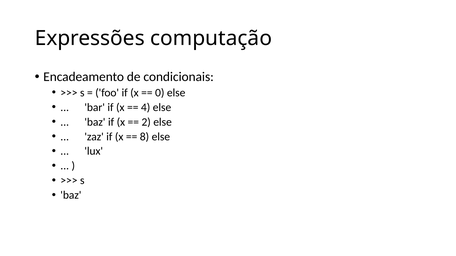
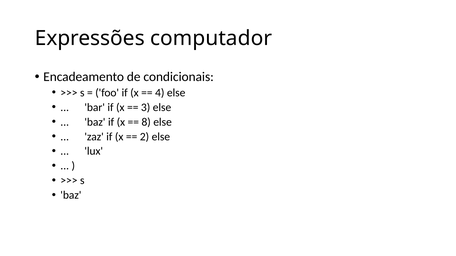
computação: computação -> computador
0: 0 -> 4
4: 4 -> 3
2: 2 -> 8
8: 8 -> 2
